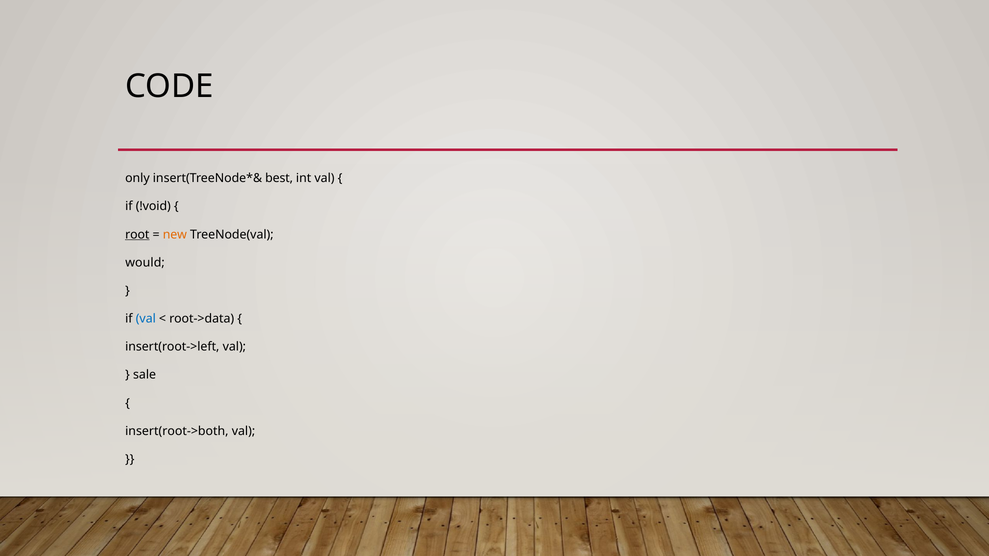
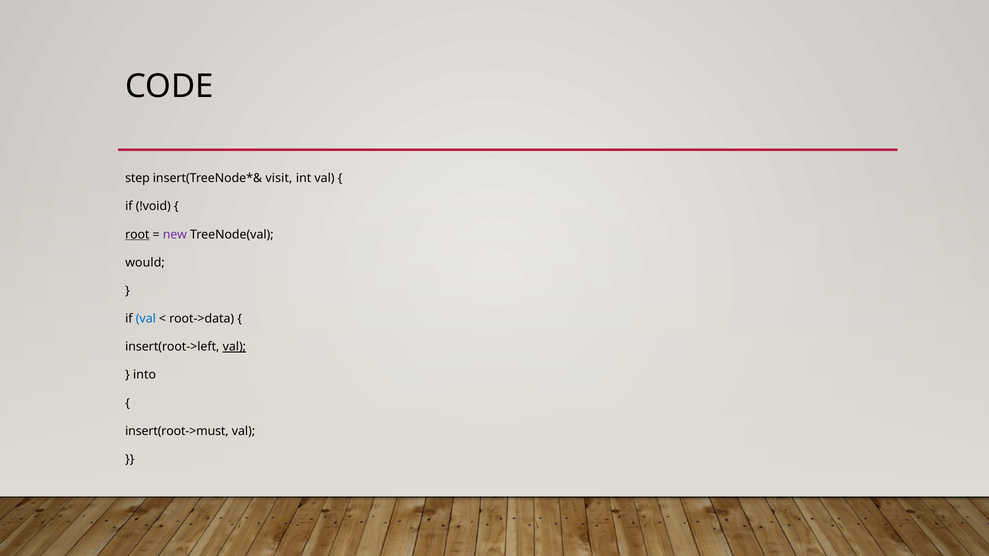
only: only -> step
best: best -> visit
new colour: orange -> purple
val at (234, 347) underline: none -> present
sale: sale -> into
insert(root->both: insert(root->both -> insert(root->must
